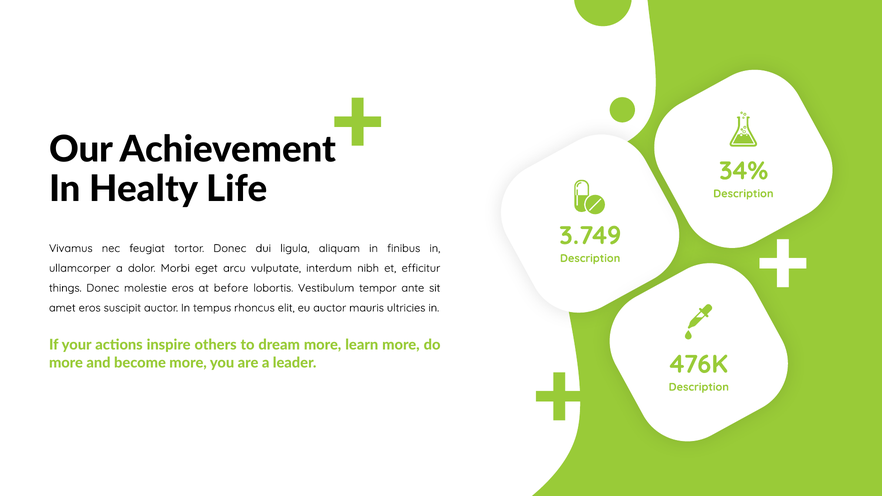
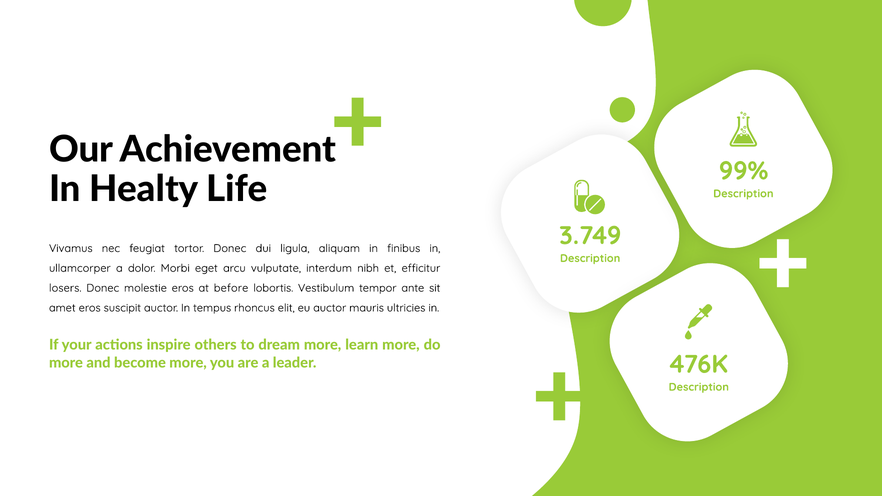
34%: 34% -> 99%
things: things -> losers
